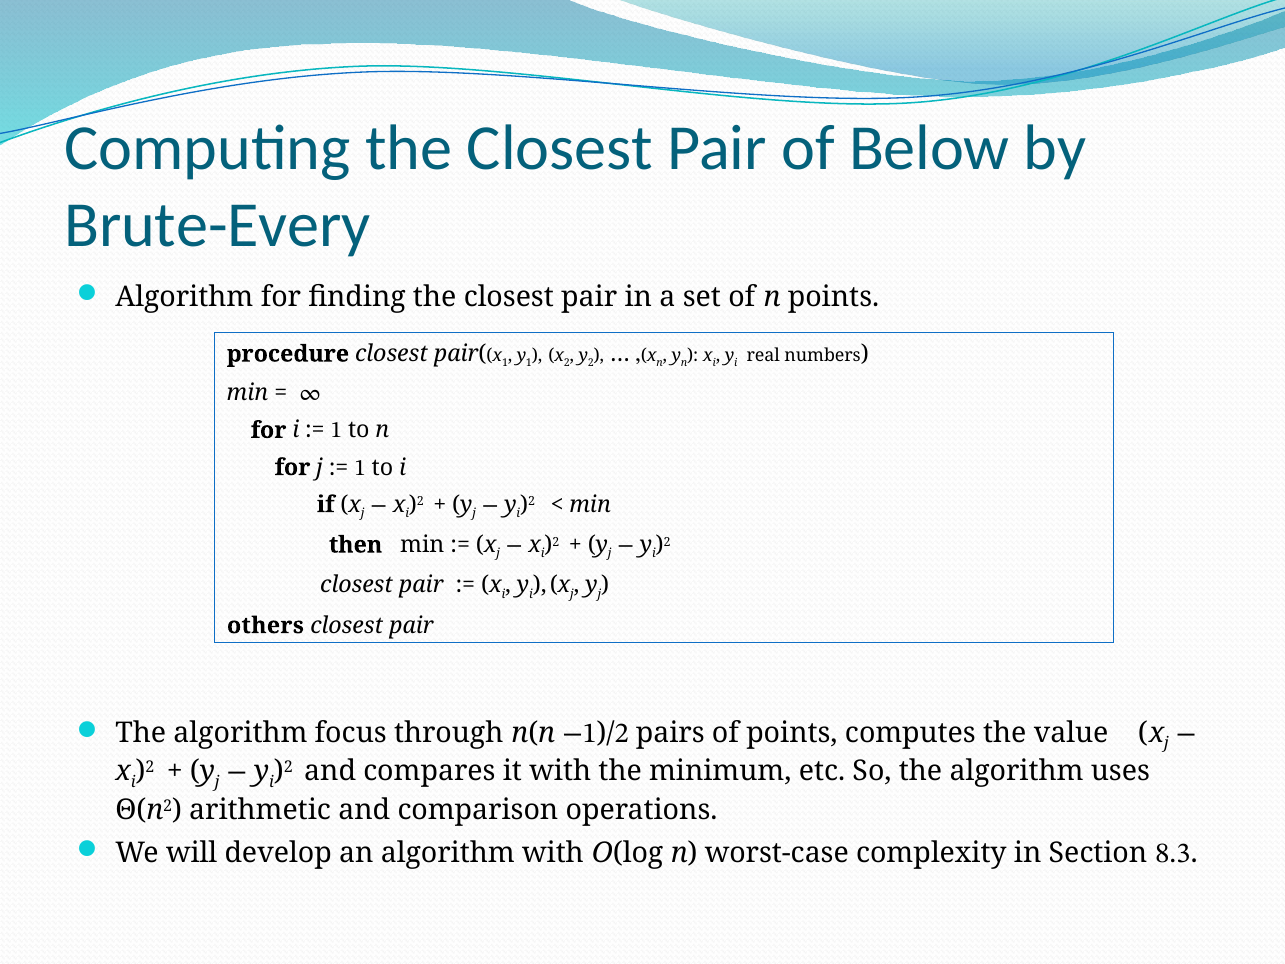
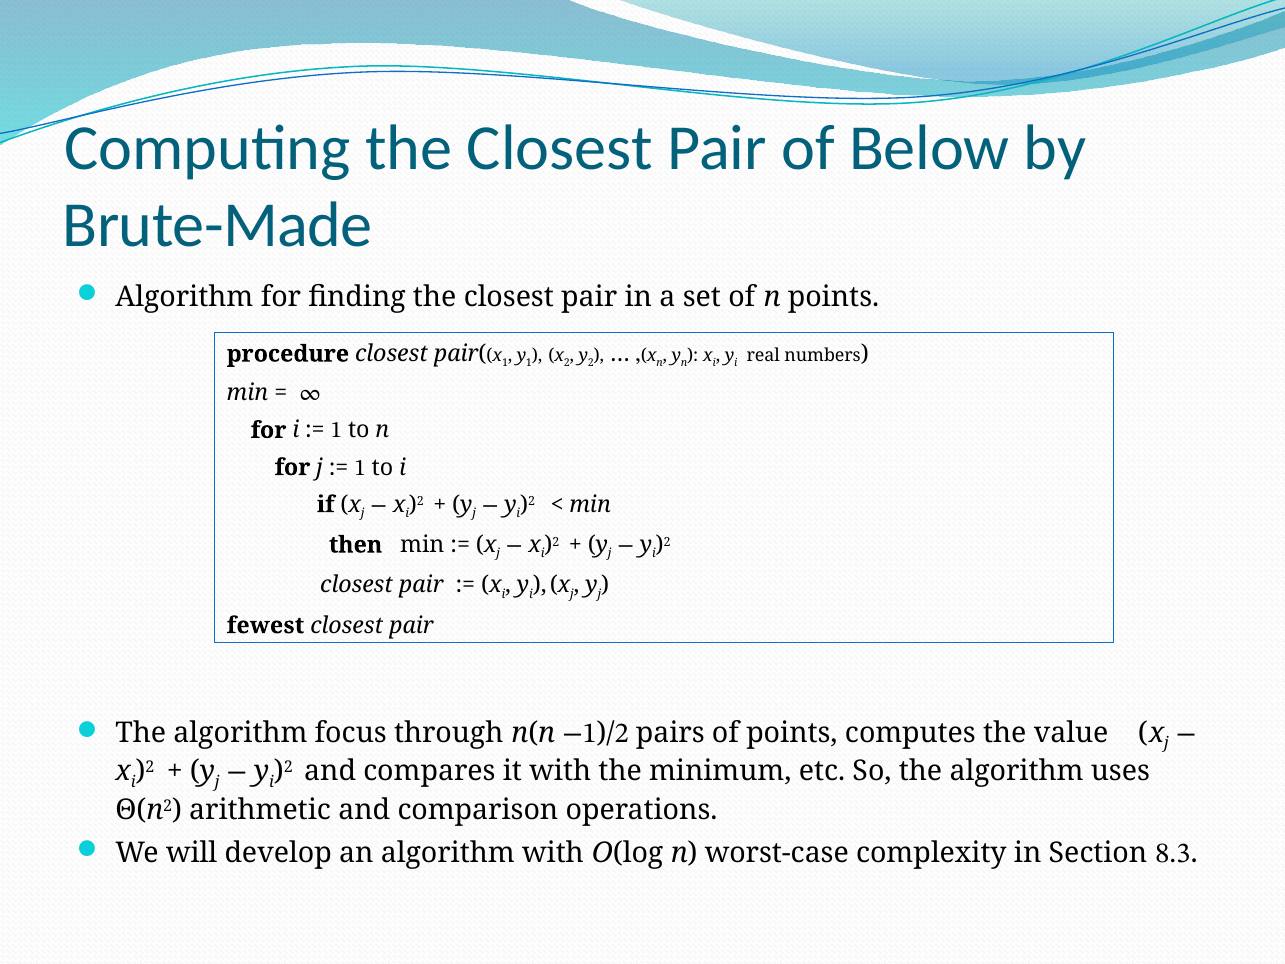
Brute-Every: Brute-Every -> Brute-Made
others: others -> fewest
